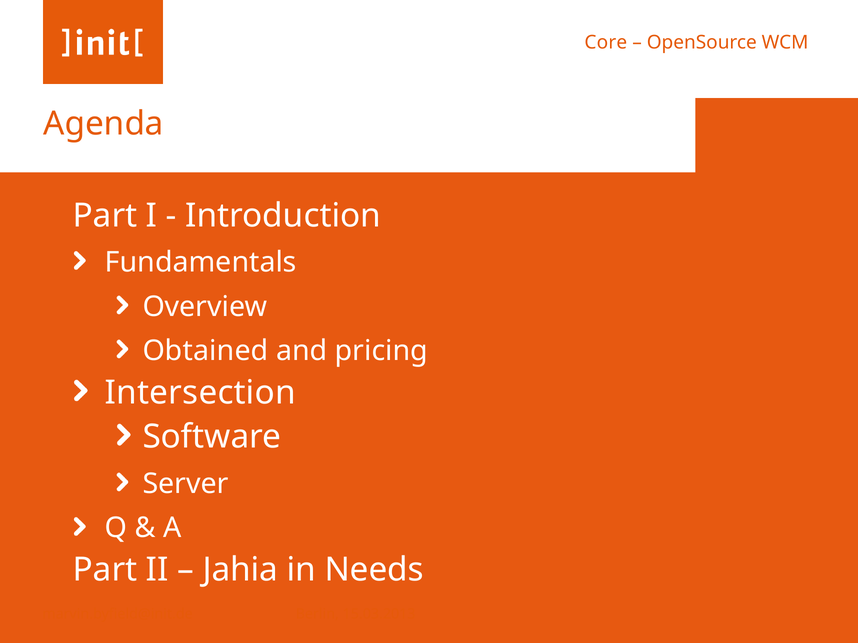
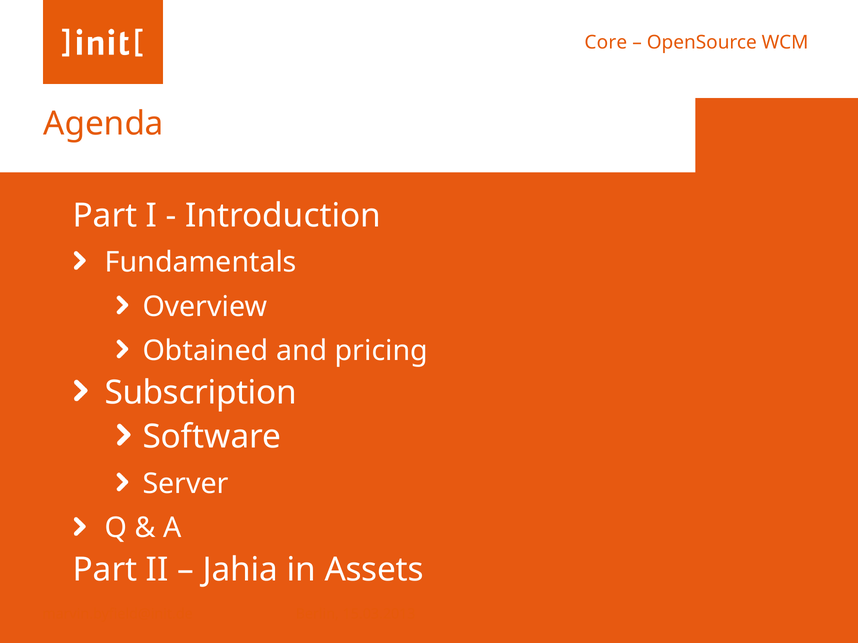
Intersection: Intersection -> Subscription
Needs: Needs -> Assets
